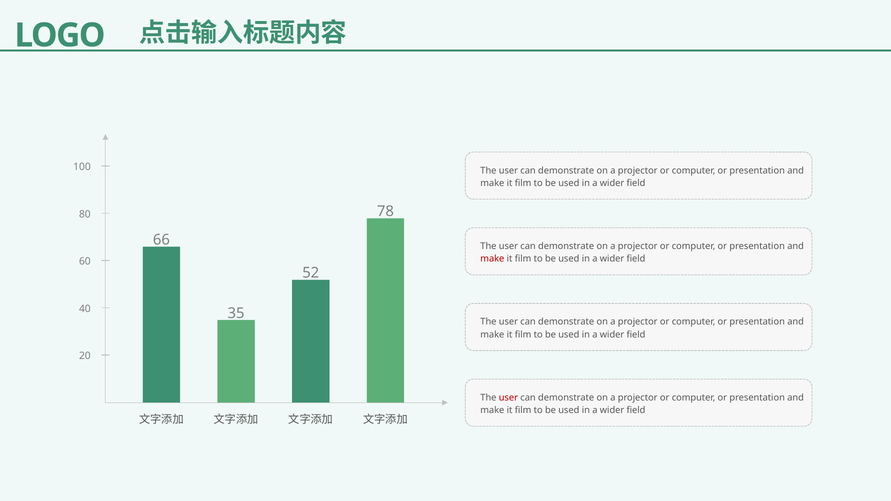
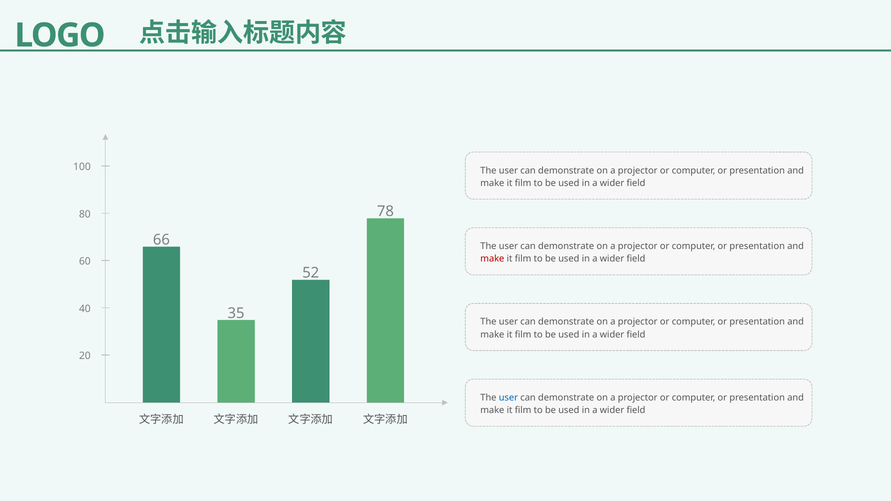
user at (508, 398) colour: red -> blue
